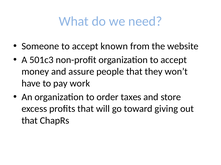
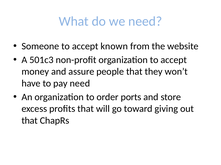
pay work: work -> need
taxes: taxes -> ports
